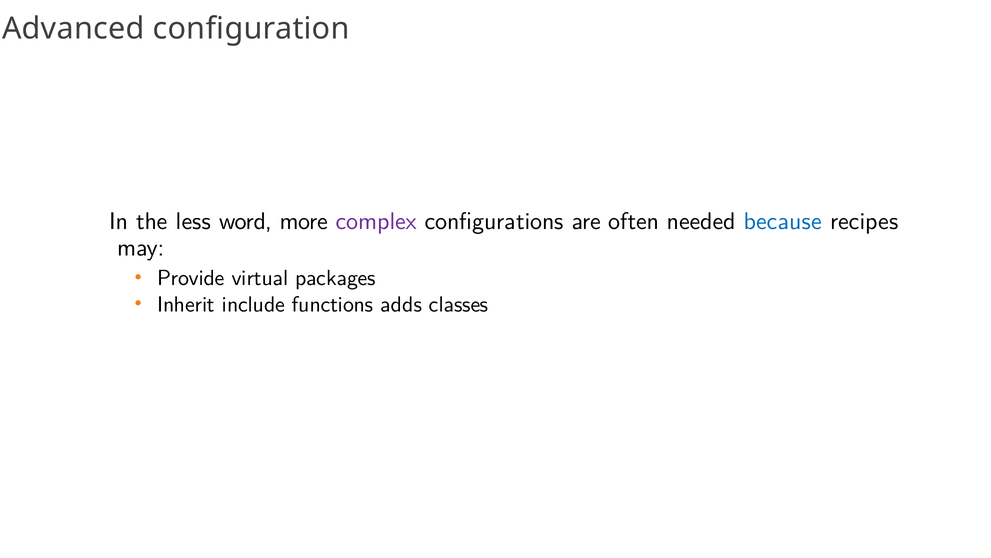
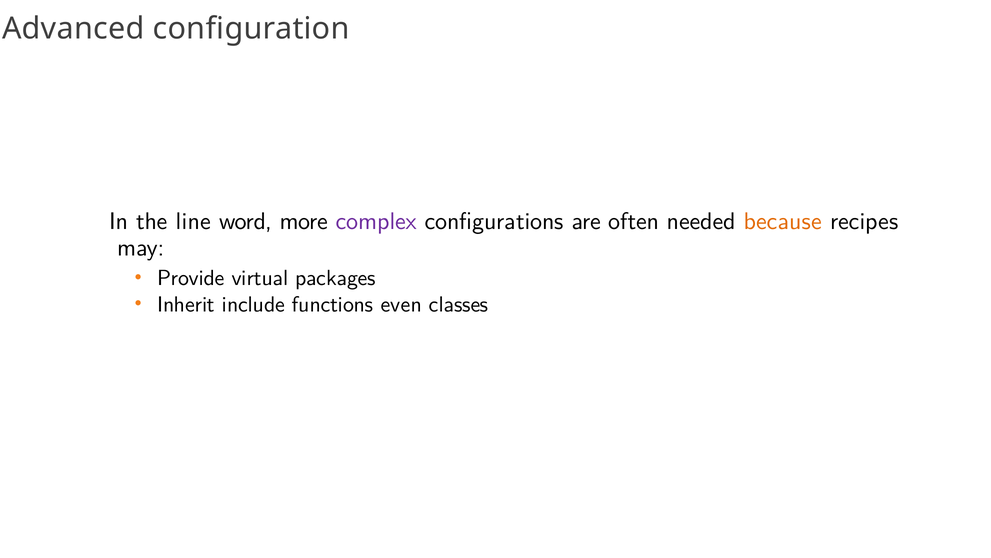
less: less -> line
because colour: blue -> orange
adds: adds -> even
